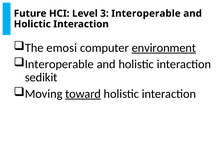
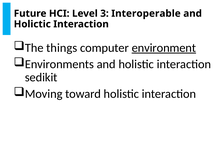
emosi: emosi -> things
Interoperable at (59, 64): Interoperable -> Environments
toward underline: present -> none
